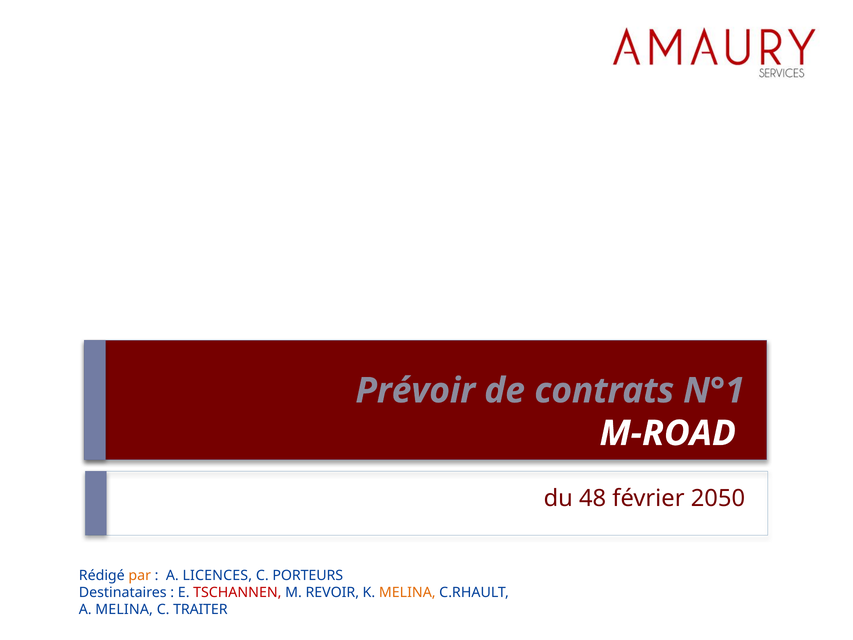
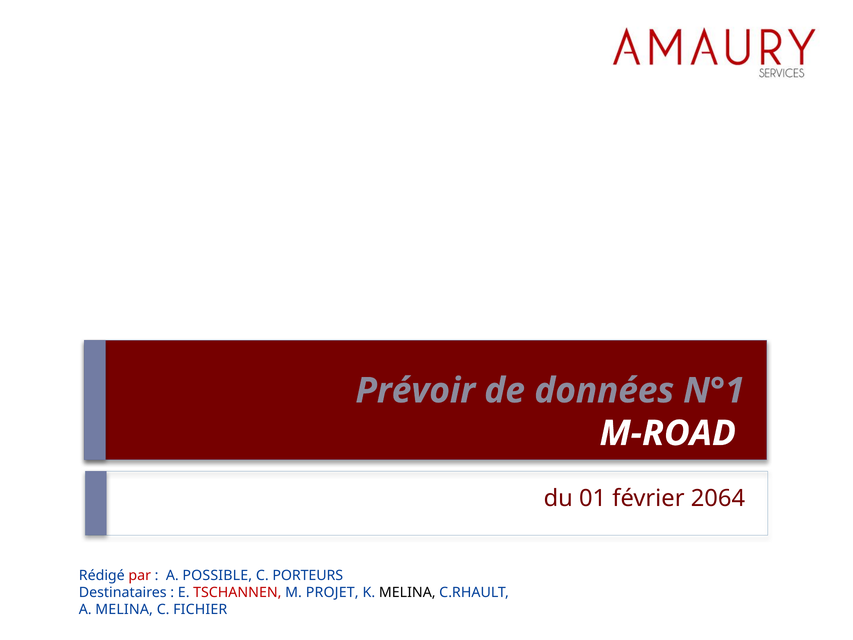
contrats: contrats -> données
48: 48 -> 01
2050: 2050 -> 2064
par colour: orange -> red
LICENCES: LICENCES -> POSSIBLE
REVOIR: REVOIR -> PROJET
MELINA at (407, 592) colour: orange -> black
TRAITER: TRAITER -> FICHIER
